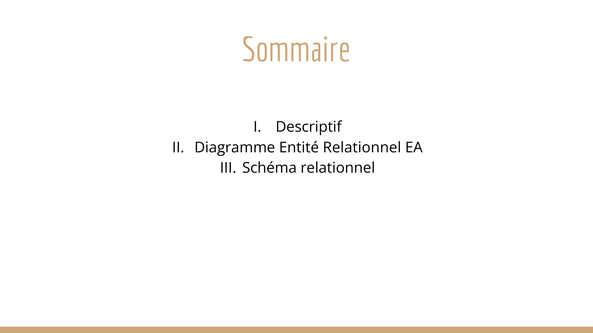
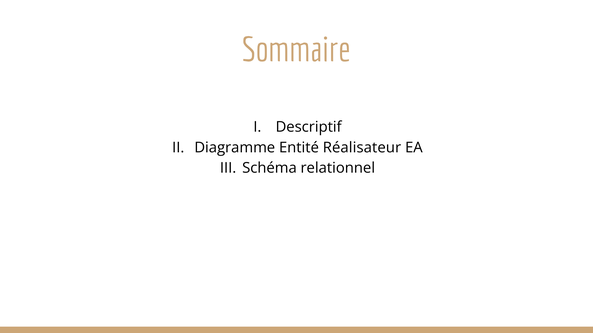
Entité Relationnel: Relationnel -> Réalisateur
